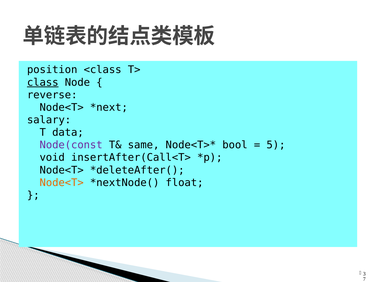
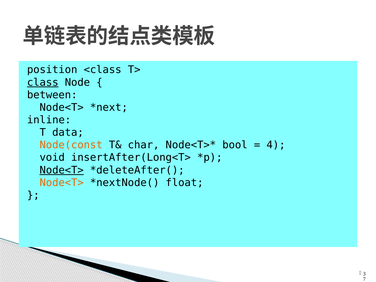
reverse: reverse -> between
salary: salary -> inline
Node(const colour: purple -> orange
same: same -> char
5: 5 -> 4
insertAfter(Call<T>: insertAfter(Call<T> -> insertAfter(Long<T>
Node<T> at (62, 170) underline: none -> present
